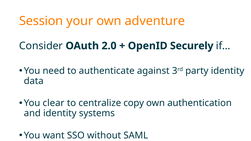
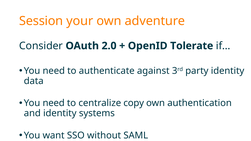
Securely: Securely -> Tolerate
clear at (54, 103): clear -> need
